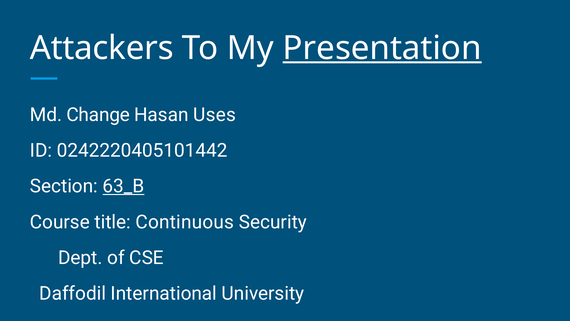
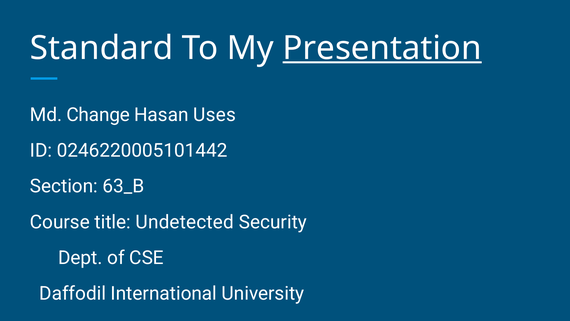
Attackers: Attackers -> Standard
0242220405101442: 0242220405101442 -> 0246220005101442
63_B underline: present -> none
Continuous: Continuous -> Undetected
